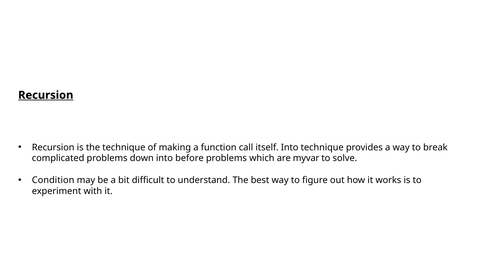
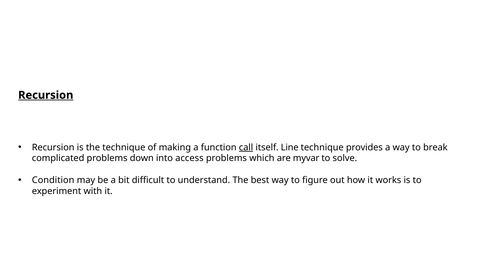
call underline: none -> present
itself Into: Into -> Line
before: before -> access
